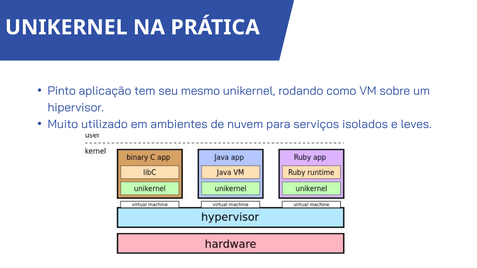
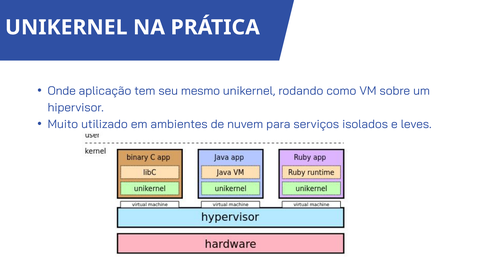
Pinto: Pinto -> Onde
